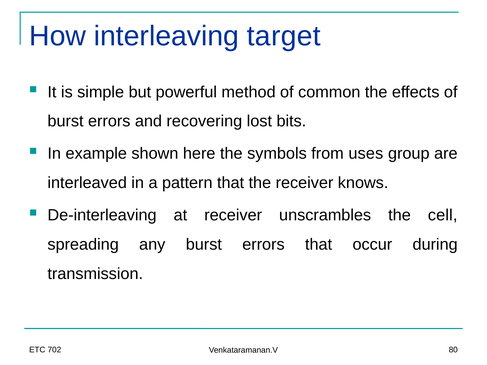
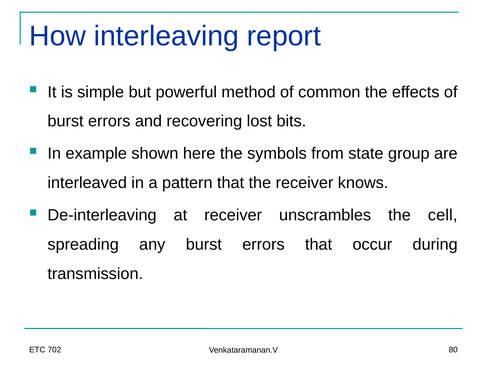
target: target -> report
uses: uses -> state
